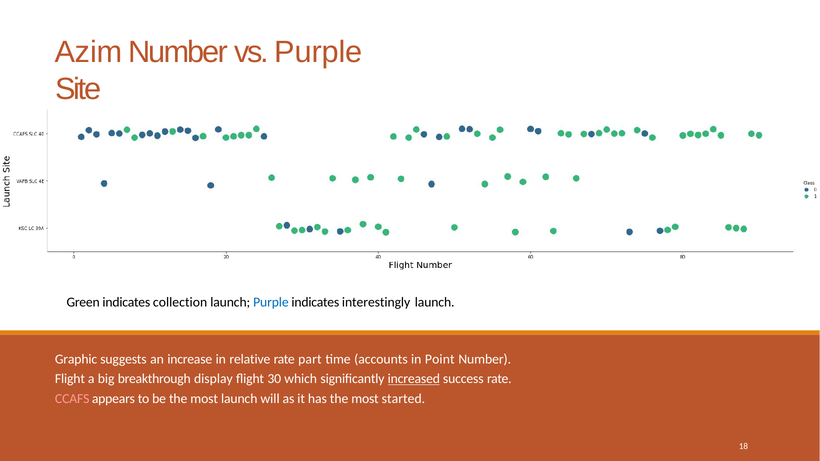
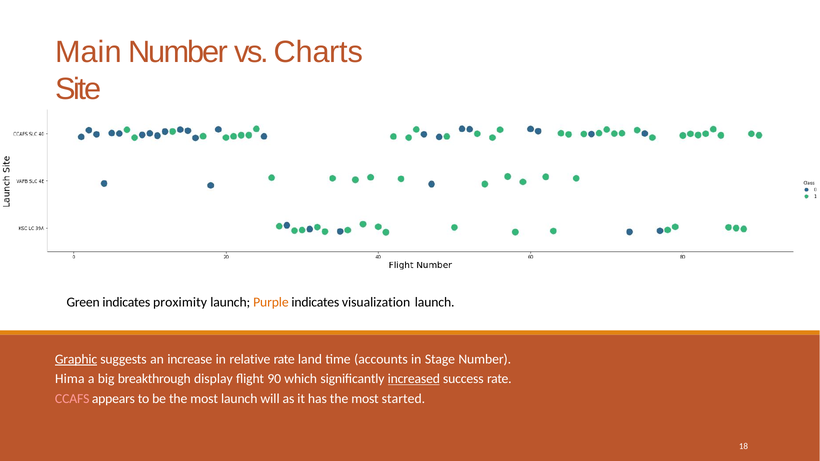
Azim: Azim -> Main
vs Purple: Purple -> Charts
collection: collection -> proximity
Purple at (271, 302) colour: blue -> orange
interestingly: interestingly -> visualization
Graphic underline: none -> present
part: part -> land
Point: Point -> Stage
Flight at (70, 379): Flight -> Hima
30: 30 -> 90
